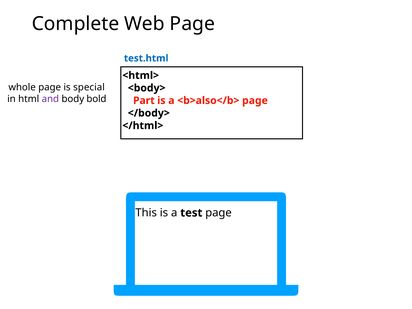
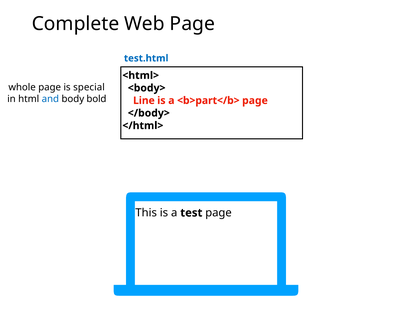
and colour: purple -> blue
Part: Part -> Line
<b>also</b>: <b>also</b> -> <b>part</b>
